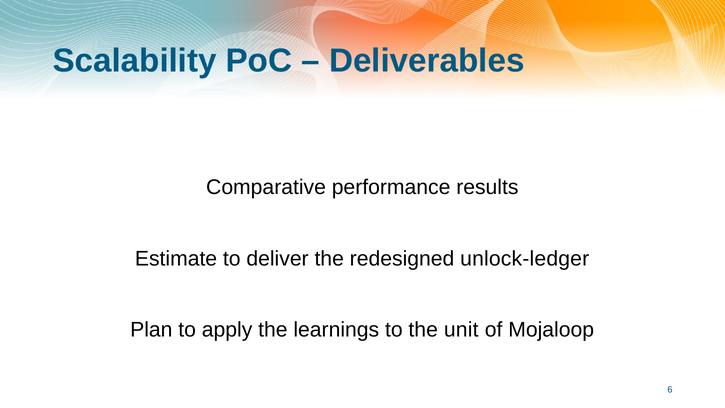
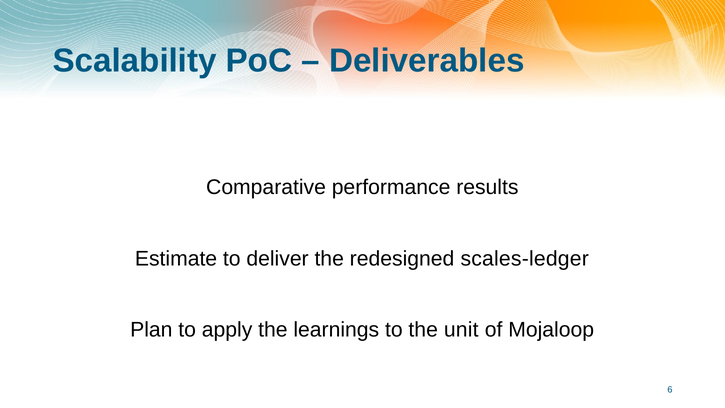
unlock-ledger: unlock-ledger -> scales-ledger
